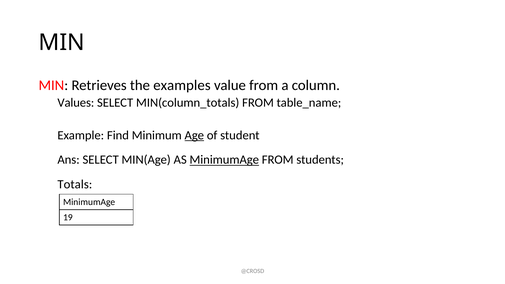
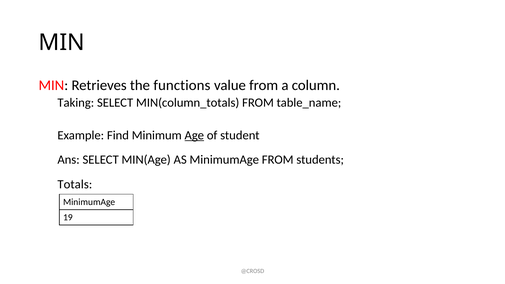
examples: examples -> functions
Values: Values -> Taking
MinimumAge at (224, 160) underline: present -> none
